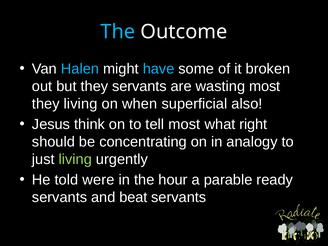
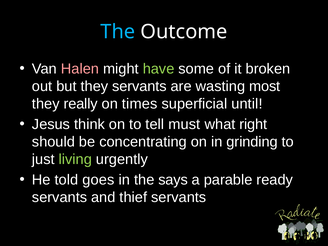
Halen colour: light blue -> pink
have colour: light blue -> light green
they living: living -> really
when: when -> times
also: also -> until
tell most: most -> must
analogy: analogy -> grinding
were: were -> goes
hour: hour -> says
beat: beat -> thief
